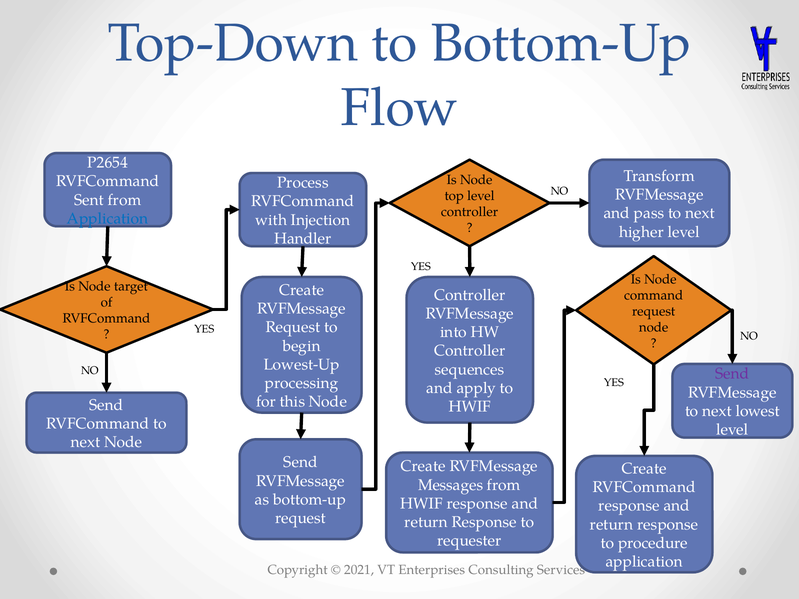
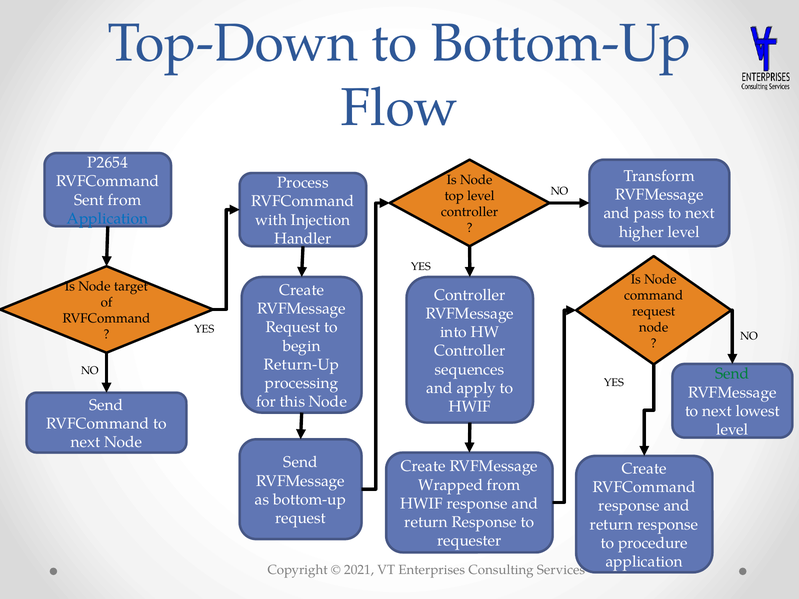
Lowest-Up: Lowest-Up -> Return-Up
Send at (732, 374) colour: purple -> green
Messages: Messages -> Wrapped
